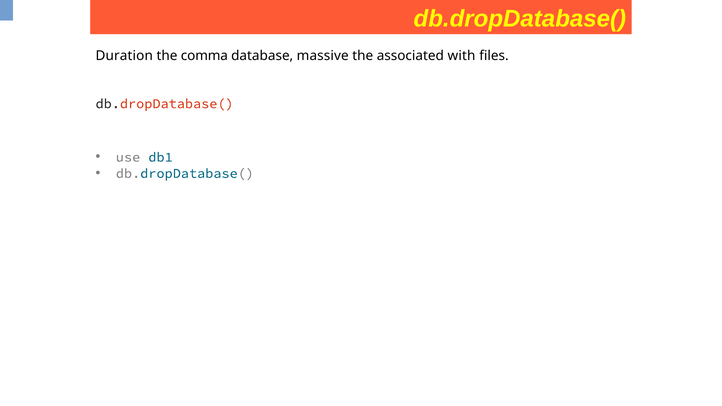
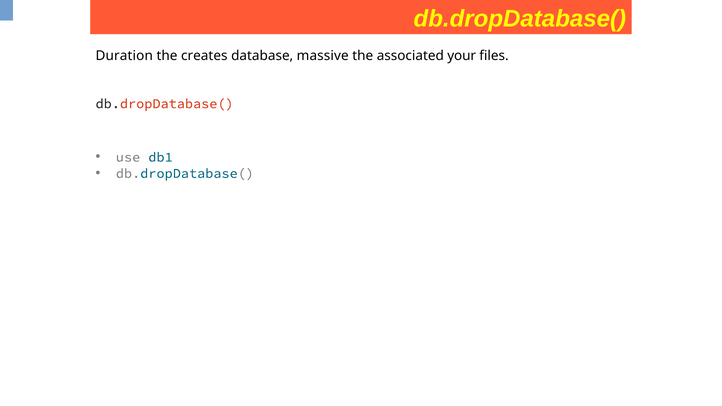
comma: comma -> creates
with: with -> your
